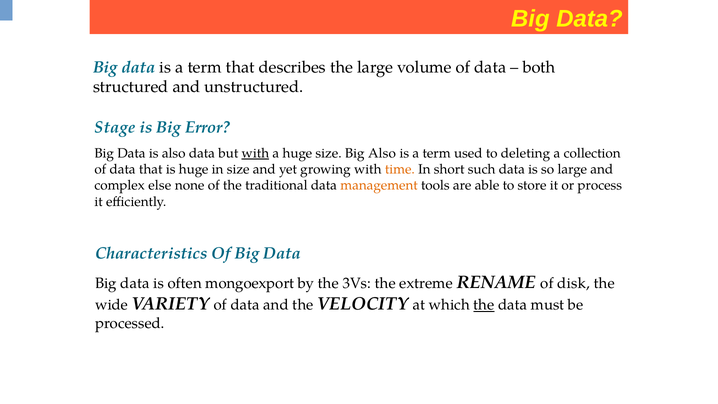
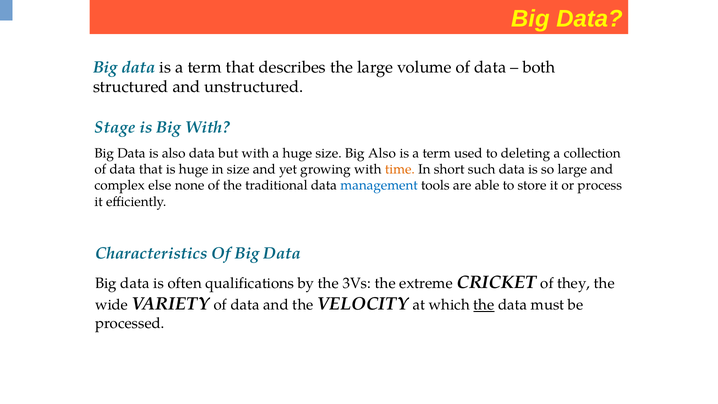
Big Error: Error -> With
with at (255, 153) underline: present -> none
management colour: orange -> blue
mongoexport: mongoexport -> qualifications
RENAME: RENAME -> CRICKET
disk: disk -> they
